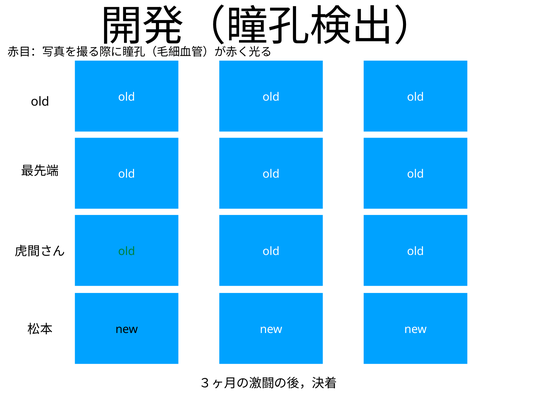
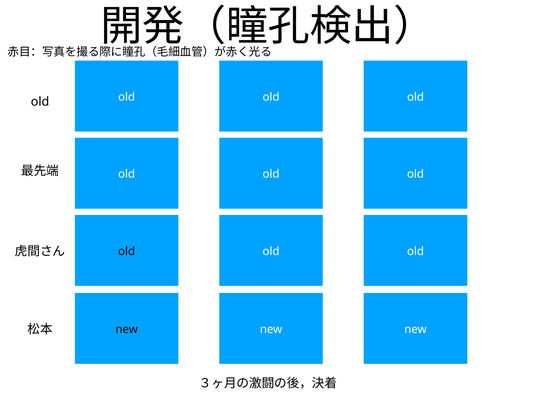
old at (127, 251) colour: green -> black
